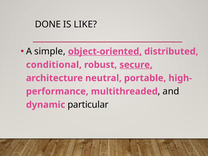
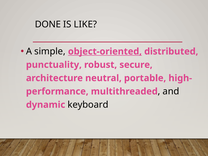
conditional: conditional -> punctuality
secure underline: present -> none
particular: particular -> keyboard
